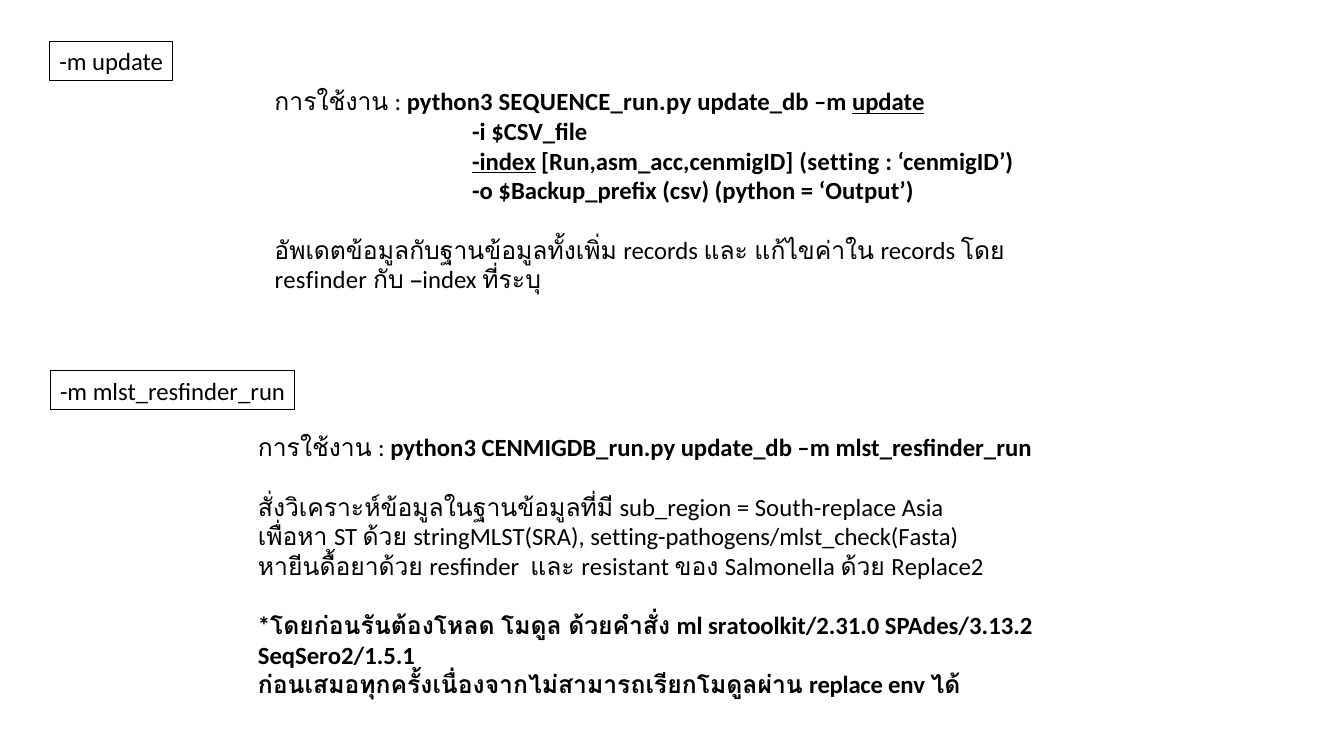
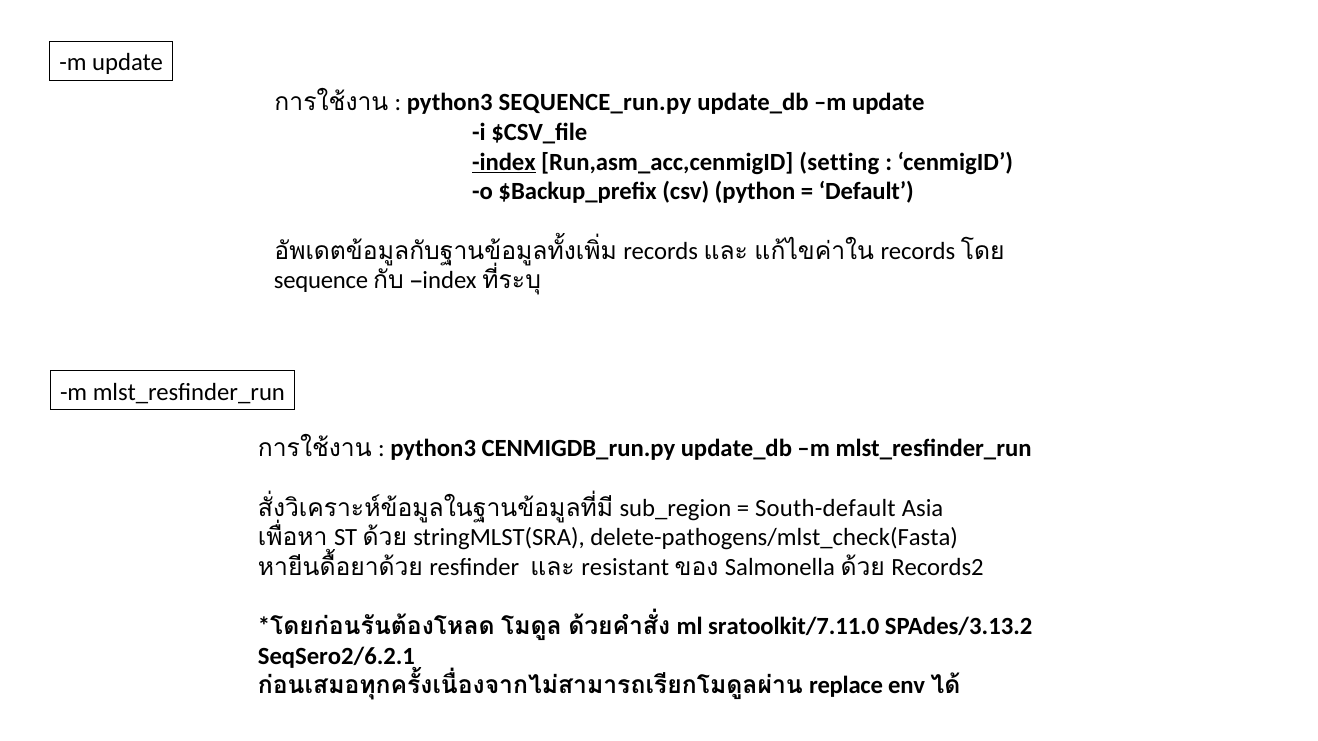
update at (888, 103) underline: present -> none
Output: Output -> Default
resfinder at (321, 281): resfinder -> sequence
South-replace: South-replace -> South-default
setting-pathogens/mlst_check(Fasta: setting-pathogens/mlst_check(Fasta -> delete-pathogens/mlst_check(Fasta
Replace2: Replace2 -> Records2
sratoolkit/2.31.0: sratoolkit/2.31.0 -> sratoolkit/7.11.0
SeqSero2/1.5.1: SeqSero2/1.5.1 -> SeqSero2/6.2.1
